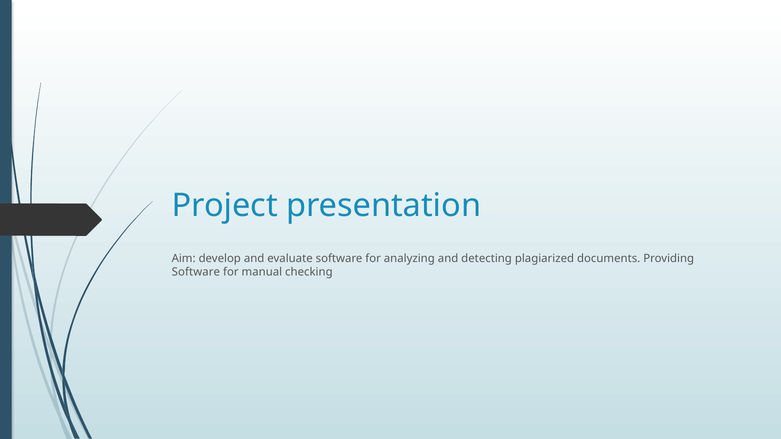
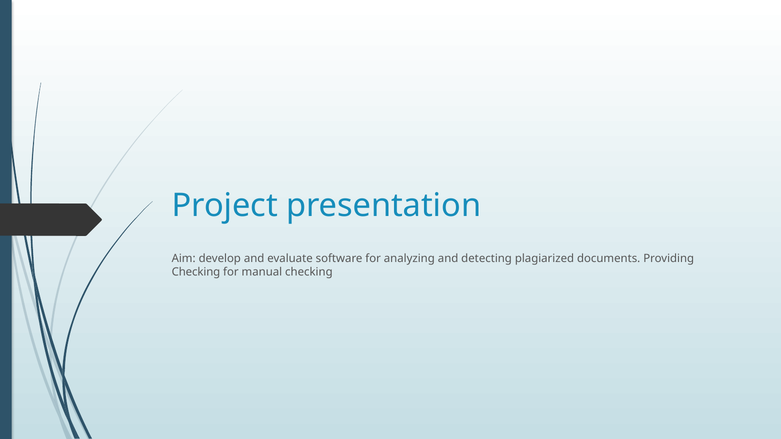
Software at (196, 272): Software -> Checking
